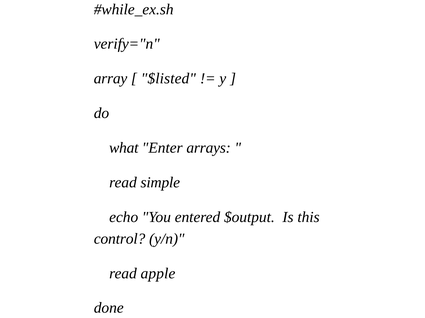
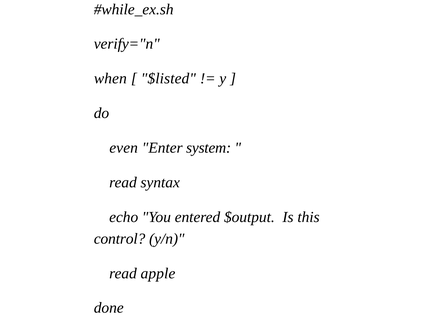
array: array -> when
what: what -> even
arrays: arrays -> system
simple: simple -> syntax
